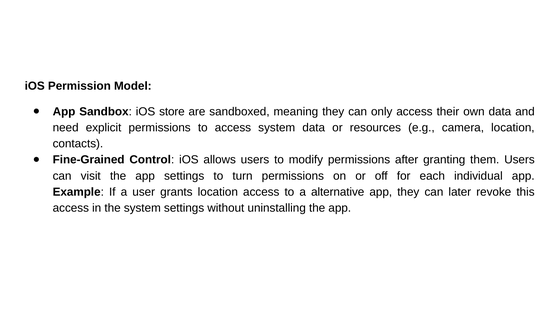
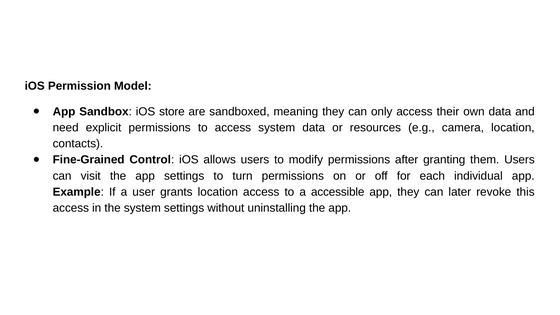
alternative: alternative -> accessible
